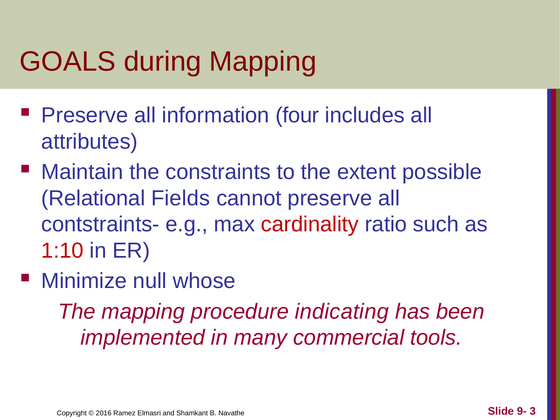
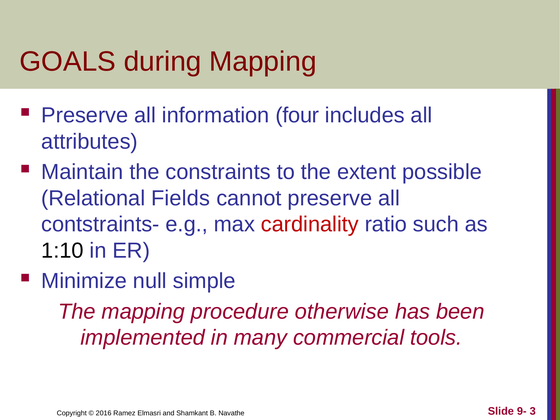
1:10 colour: red -> black
whose: whose -> simple
indicating: indicating -> otherwise
